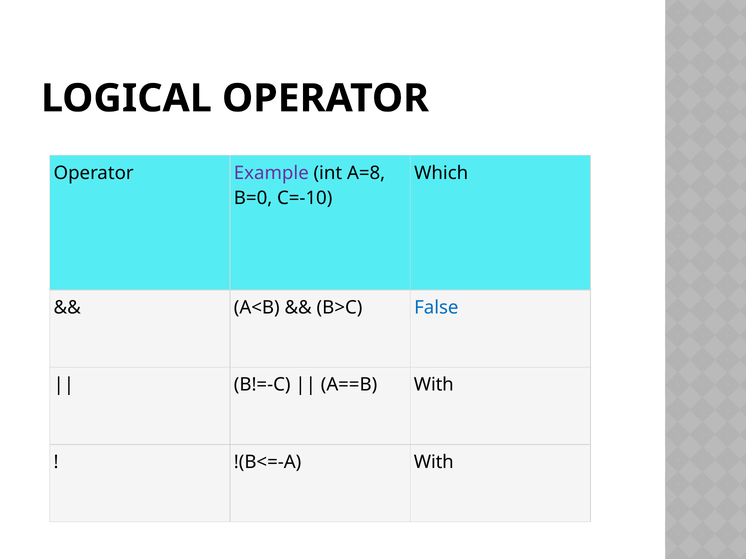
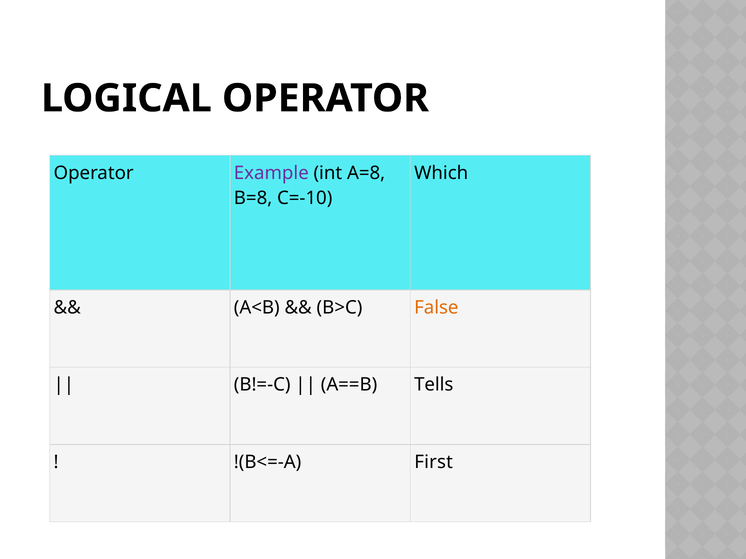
B=0: B=0 -> B=8
False colour: blue -> orange
A==B With: With -> Tells
!(B<=-A With: With -> First
